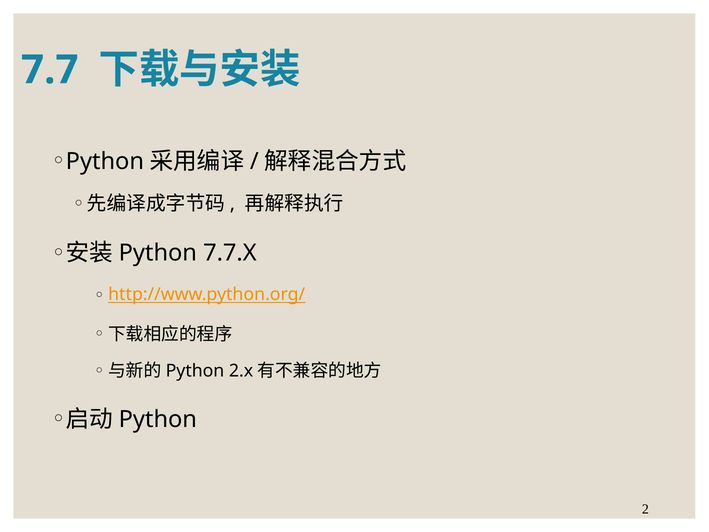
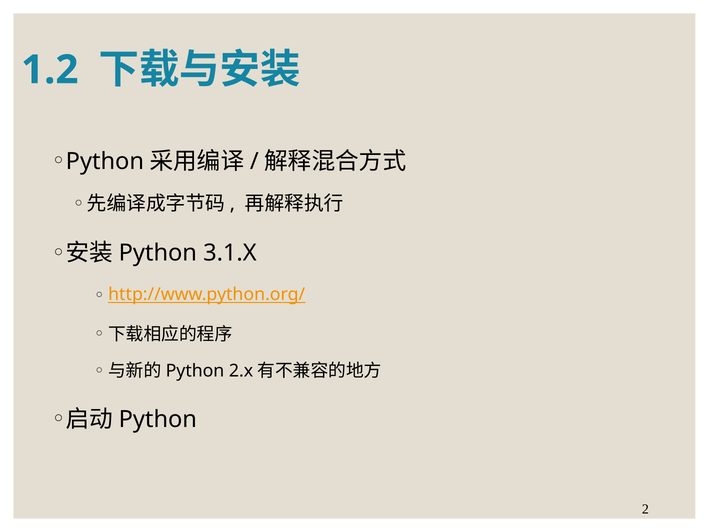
7.7: 7.7 -> 1.2
7.7.X: 7.7.X -> 3.1.X
